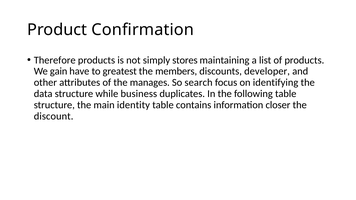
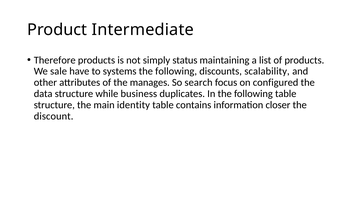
Confirmation: Confirmation -> Intermediate
stores: stores -> status
gain: gain -> sale
greatest: greatest -> systems
members at (176, 71): members -> following
developer: developer -> scalability
identifying: identifying -> configured
